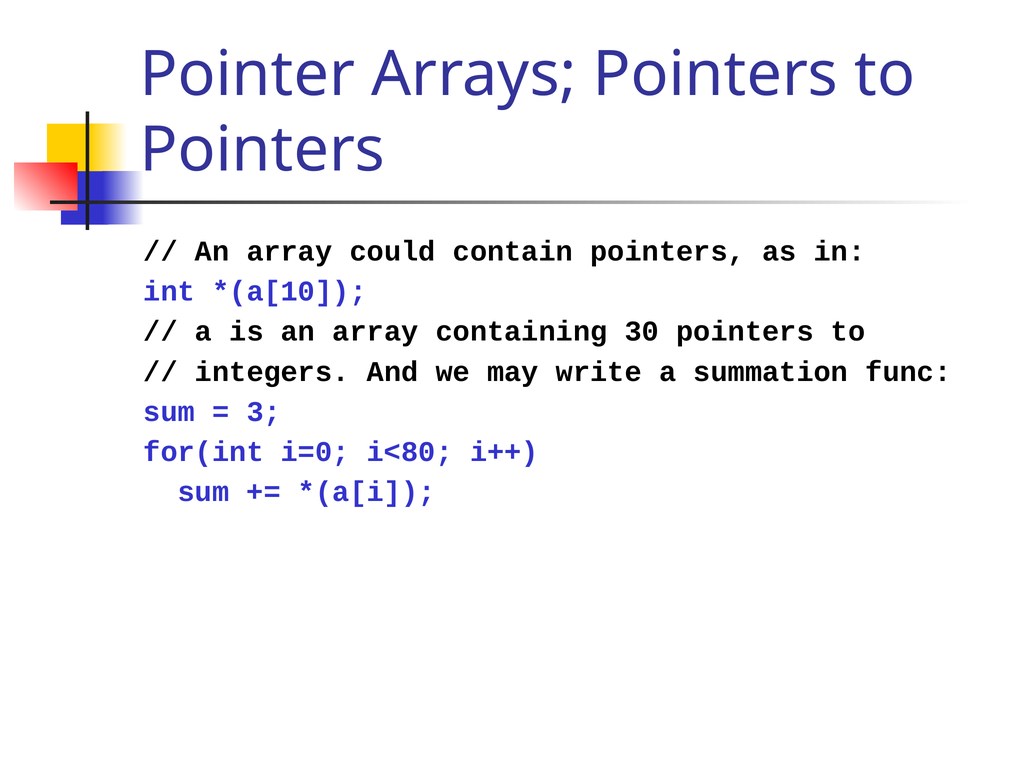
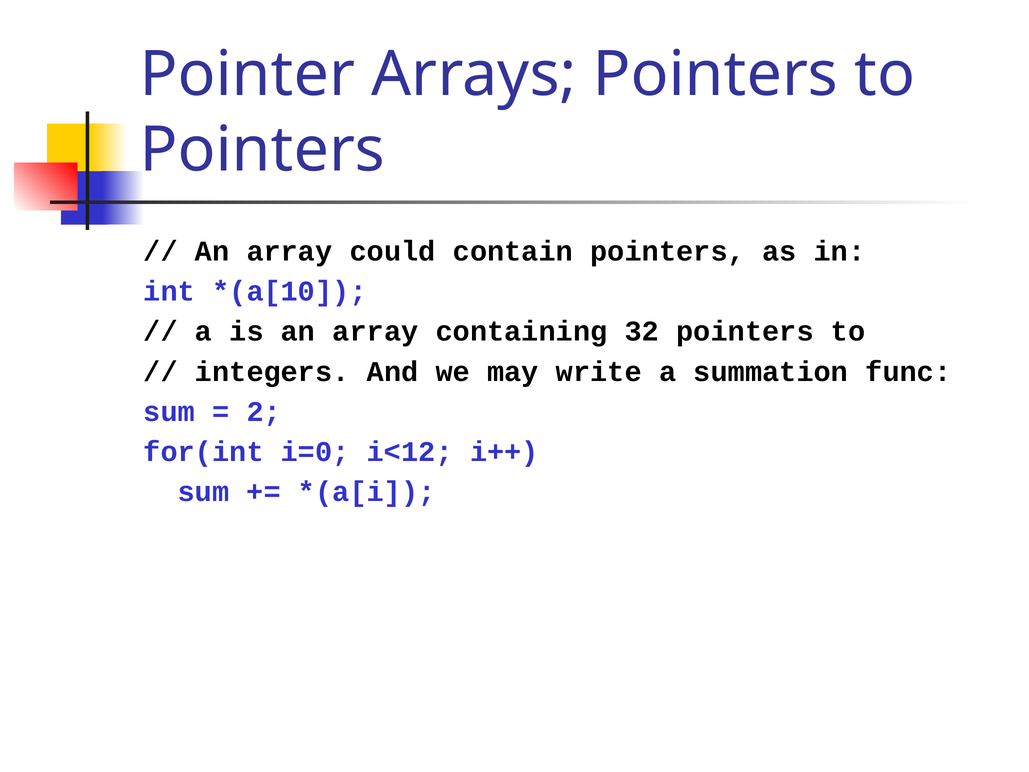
30: 30 -> 32
3: 3 -> 2
i<80: i<80 -> i<12
